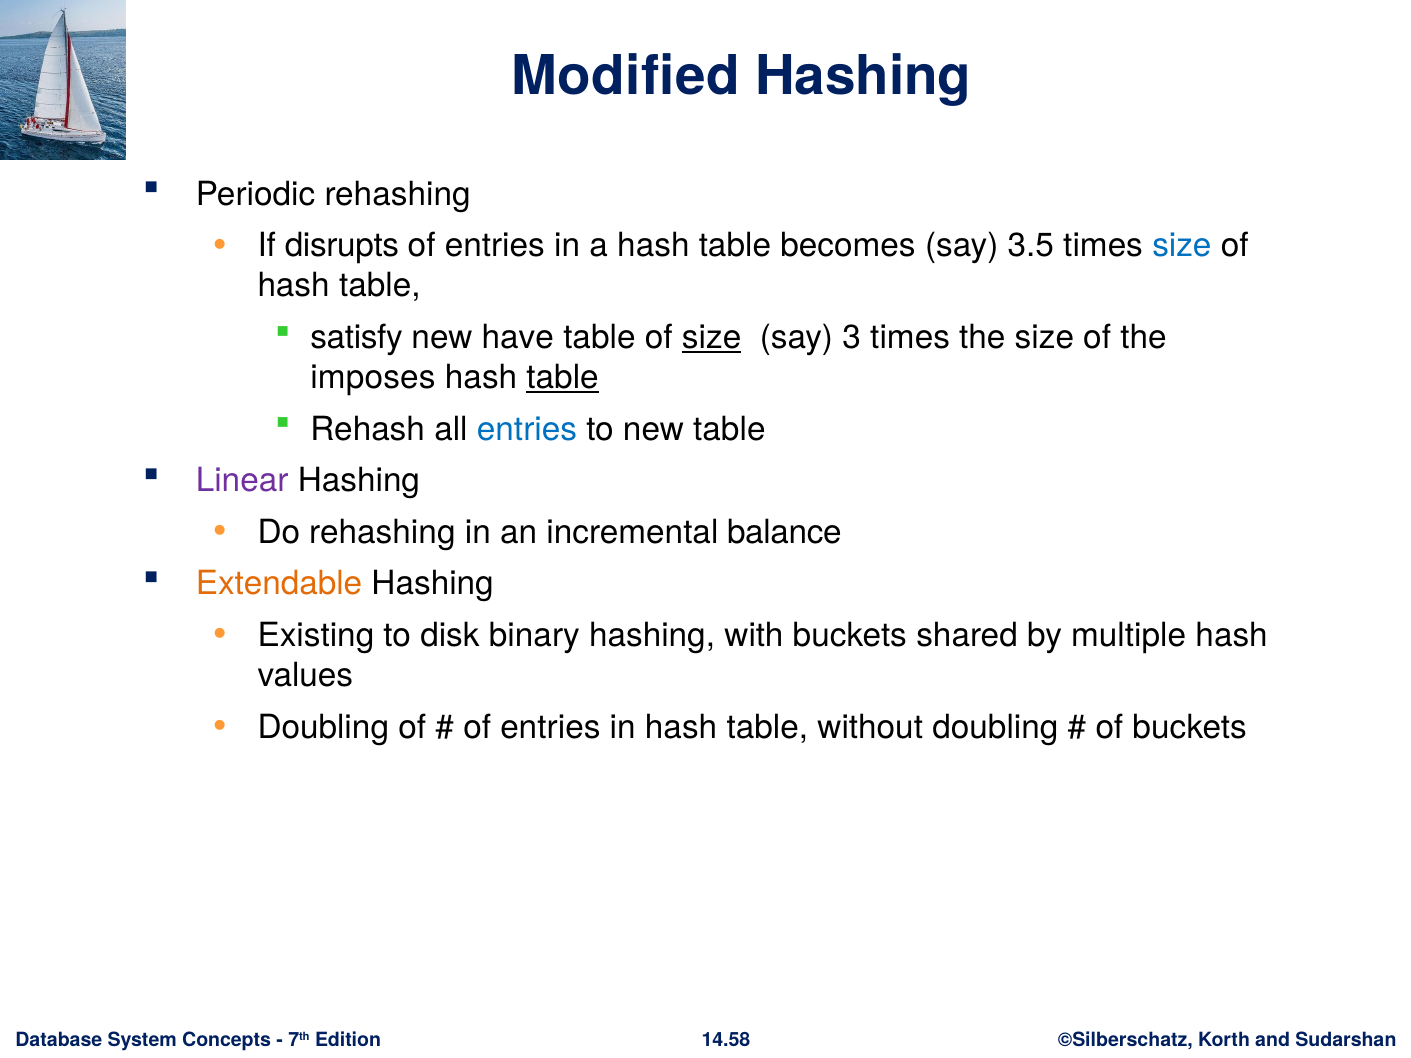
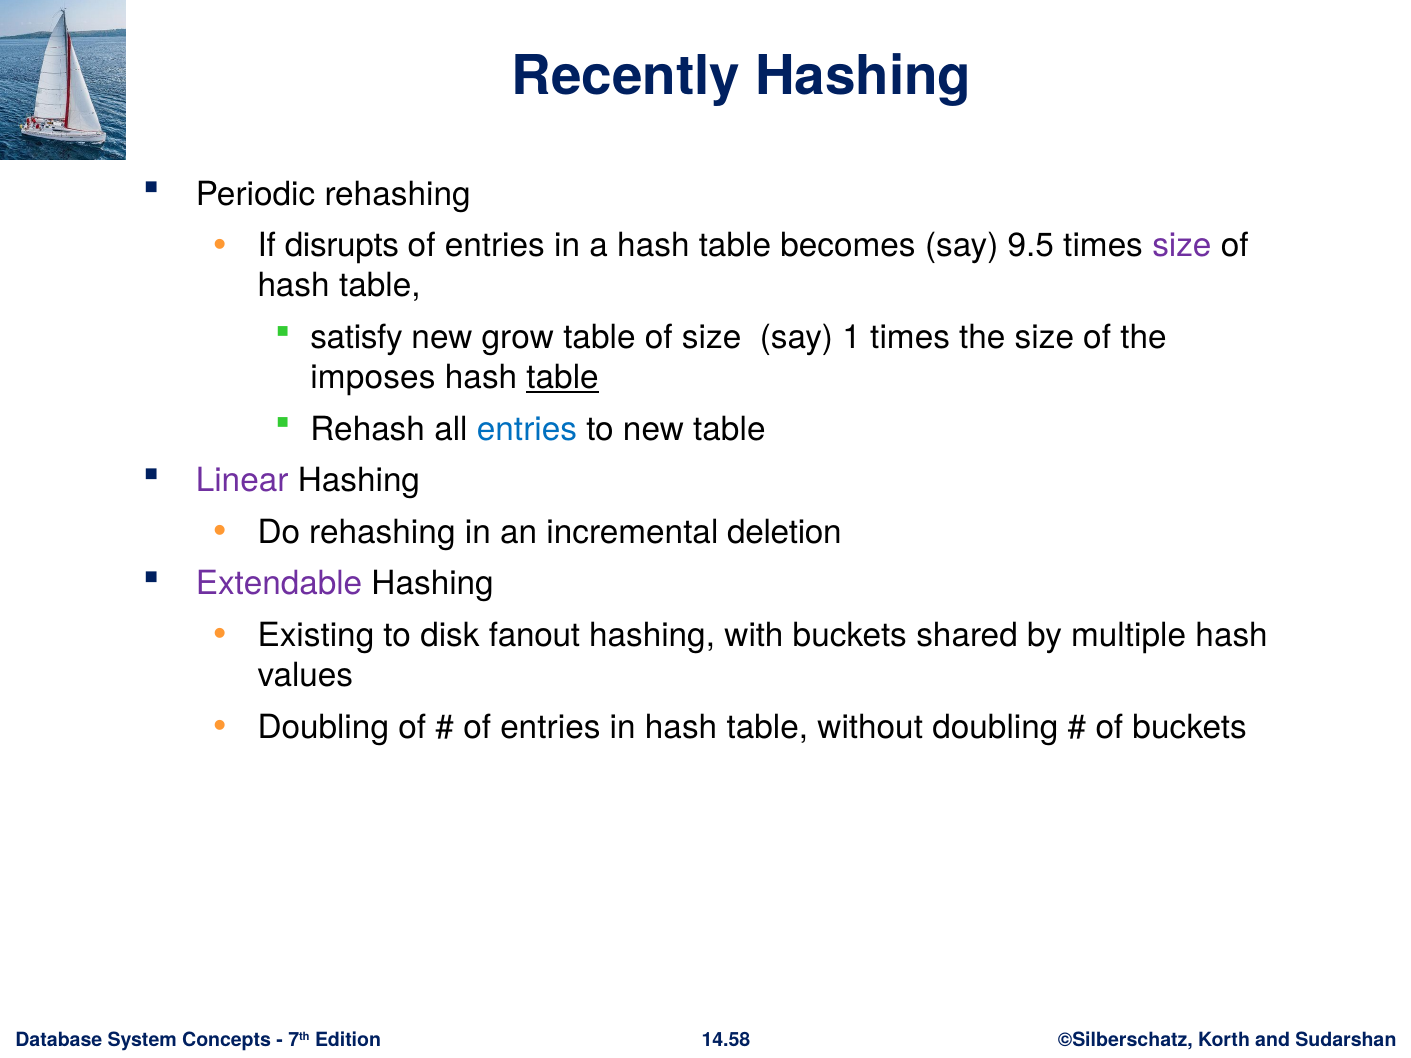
Modified: Modified -> Recently
3.5: 3.5 -> 9.5
size at (1182, 246) colour: blue -> purple
have: have -> grow
size at (712, 337) underline: present -> none
3: 3 -> 1
balance: balance -> deletion
Extendable colour: orange -> purple
binary: binary -> fanout
